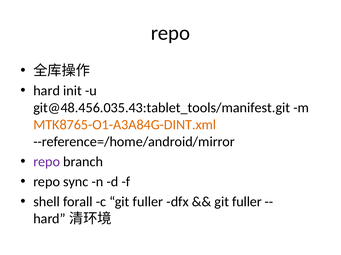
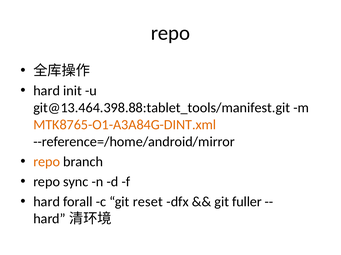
git@48.456.035.43:tablet_tools/manifest.git: git@48.456.035.43:tablet_tools/manifest.git -> git@13.464.398.88:tablet_tools/manifest.git
repo at (47, 162) colour: purple -> orange
shell at (47, 202): shell -> hard
c git fuller: fuller -> reset
